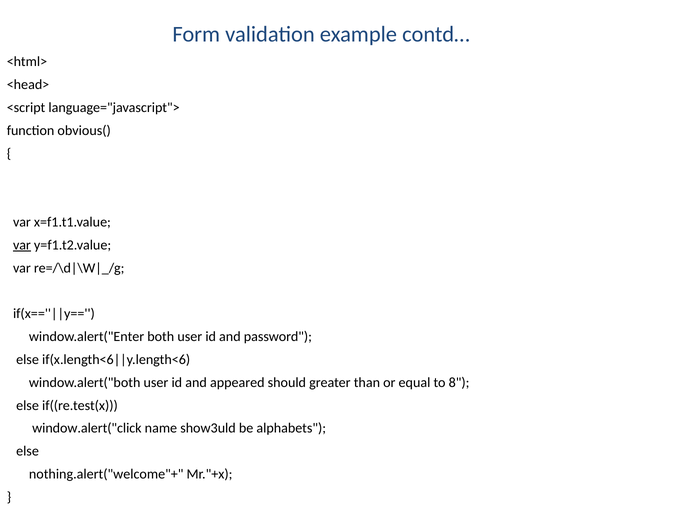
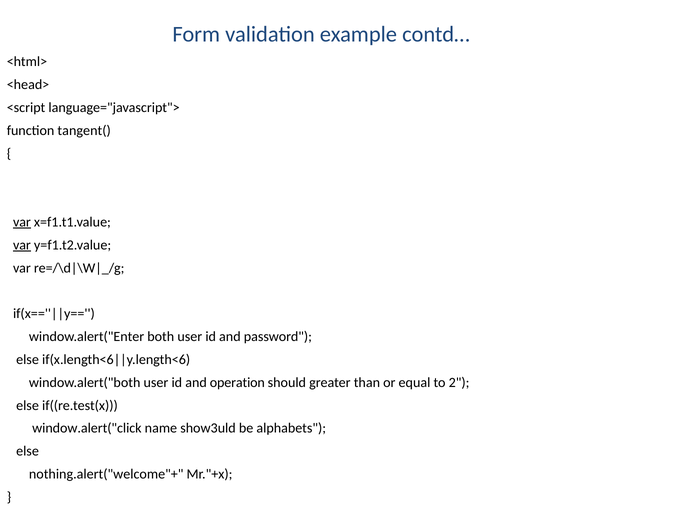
obvious(: obvious( -> tangent(
var at (22, 222) underline: none -> present
appeared: appeared -> operation
8: 8 -> 2
